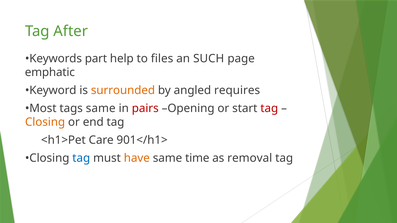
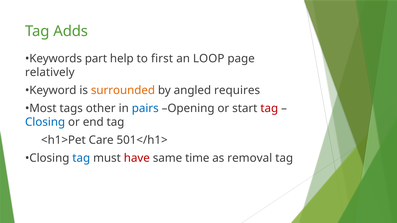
After: After -> Adds
files: files -> first
SUCH: SUCH -> LOOP
emphatic: emphatic -> relatively
tags same: same -> other
pairs colour: red -> blue
Closing at (45, 122) colour: orange -> blue
901</h1>: 901</h1> -> 501</h1>
have colour: orange -> red
